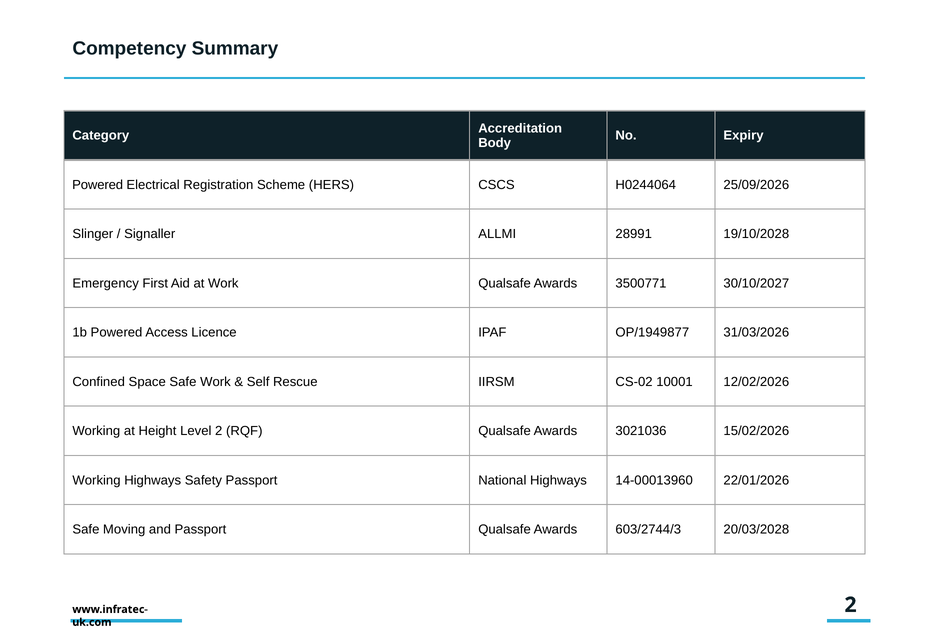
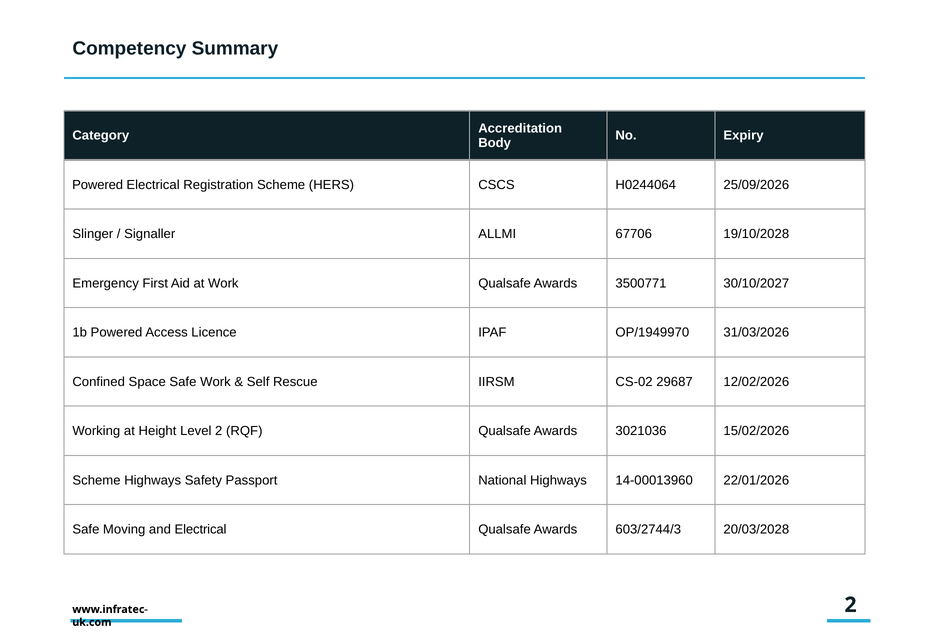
28991: 28991 -> 67706
OP/1949877: OP/1949877 -> OP/1949970
10001: 10001 -> 29687
Working at (97, 480): Working -> Scheme
and Passport: Passport -> Electrical
